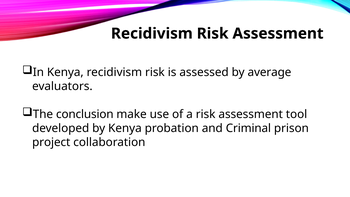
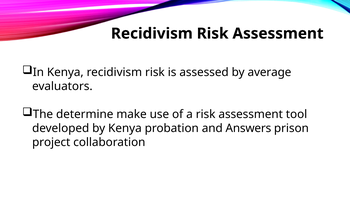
conclusion: conclusion -> determine
Criminal: Criminal -> Answers
